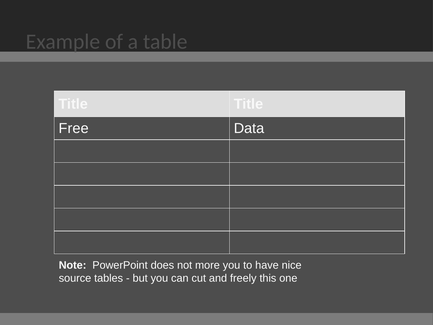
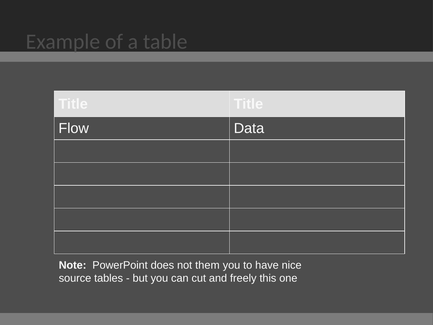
Free: Free -> Flow
more: more -> them
